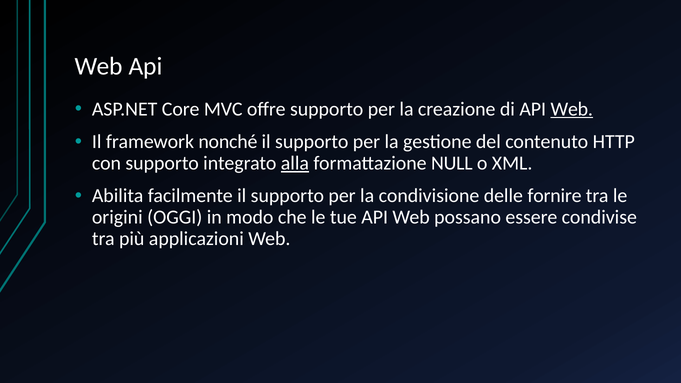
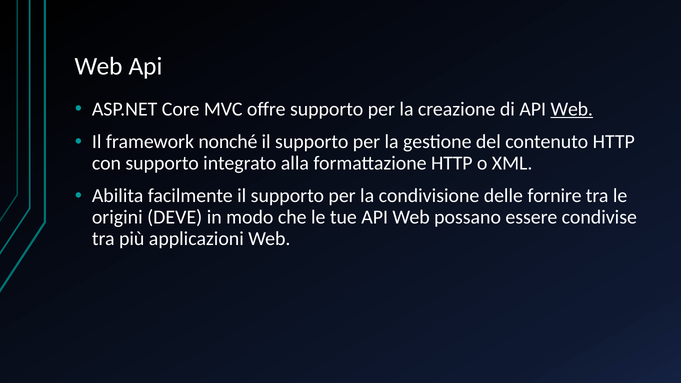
alla underline: present -> none
formattazione NULL: NULL -> HTTP
OGGI: OGGI -> DEVE
